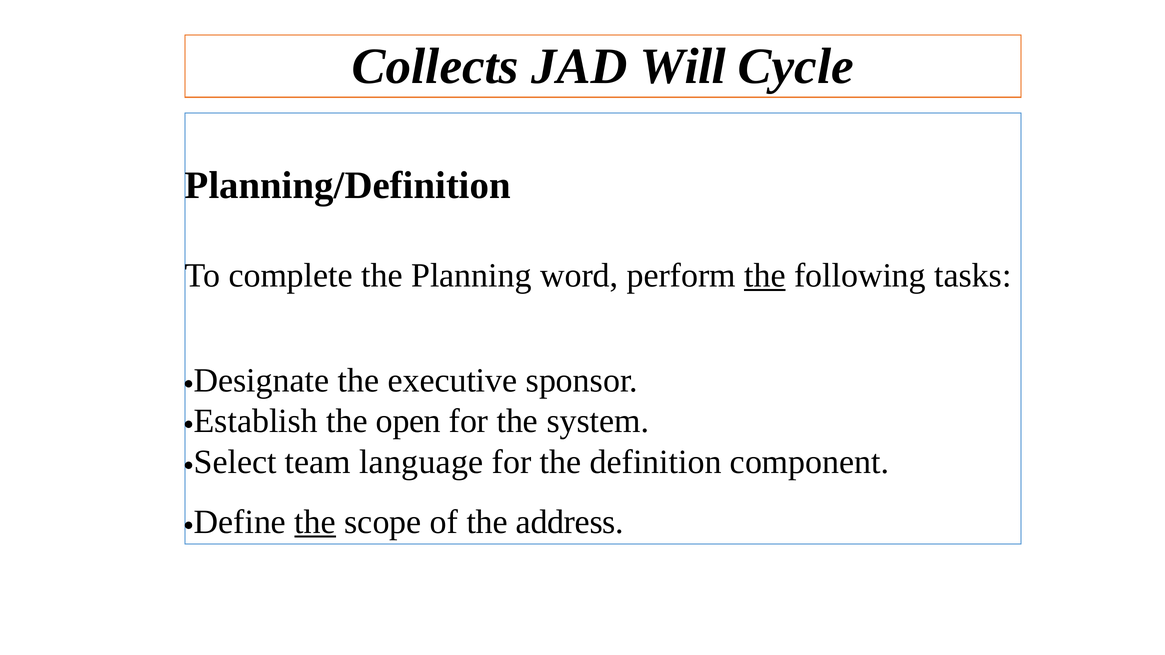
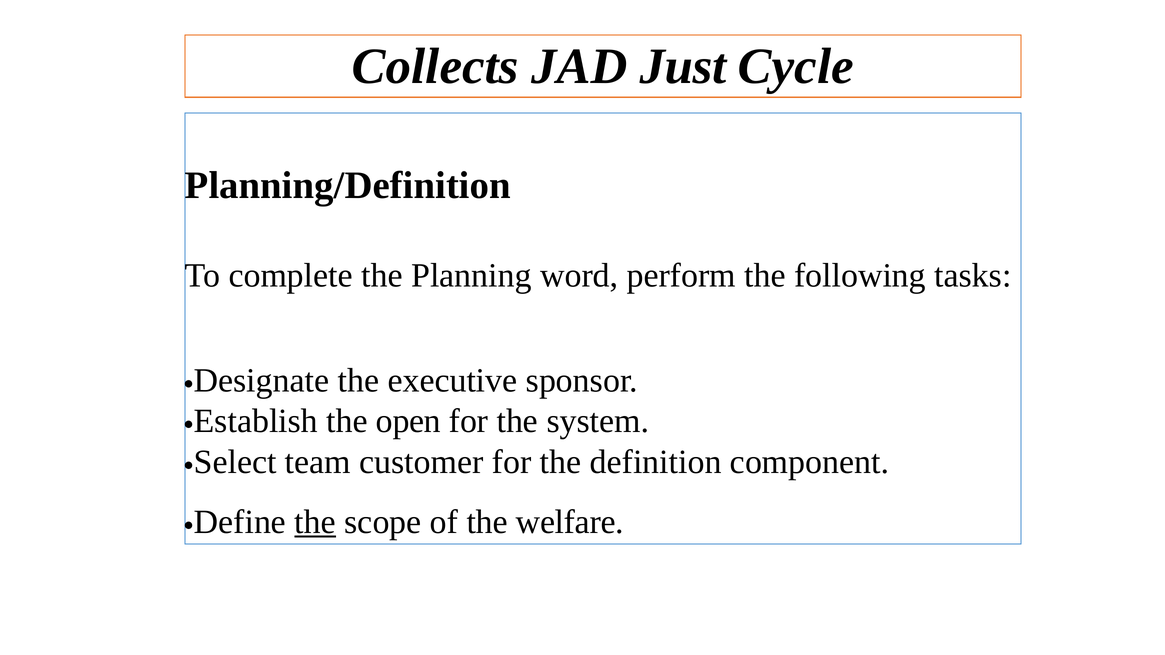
Will: Will -> Just
the at (765, 276) underline: present -> none
language: language -> customer
address: address -> welfare
